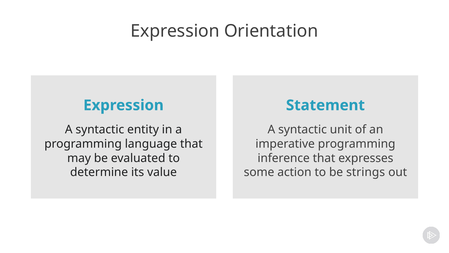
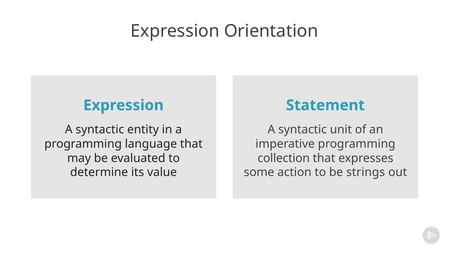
inference: inference -> collection
